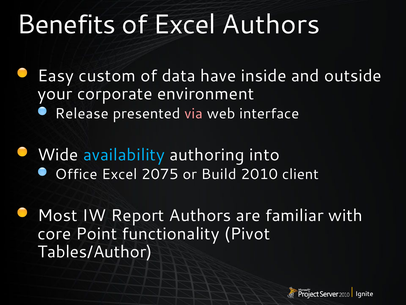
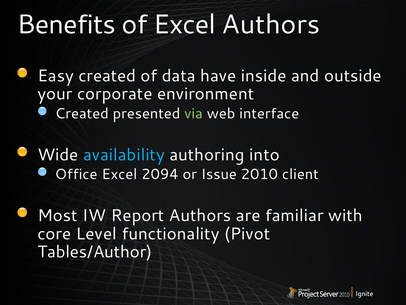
Easy custom: custom -> created
Release at (82, 113): Release -> Created
via colour: pink -> light green
2075: 2075 -> 2094
Build: Build -> Issue
Point: Point -> Level
